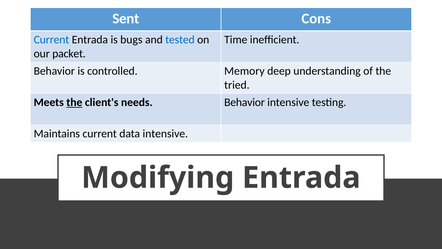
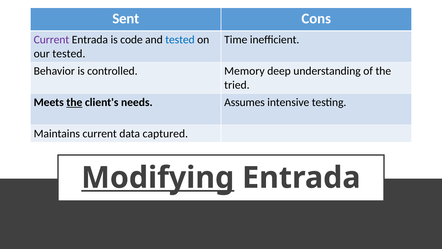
Current at (51, 39) colour: blue -> purple
bugs: bugs -> code
our packet: packet -> tested
needs Behavior: Behavior -> Assumes
data intensive: intensive -> captured
Modifying underline: none -> present
